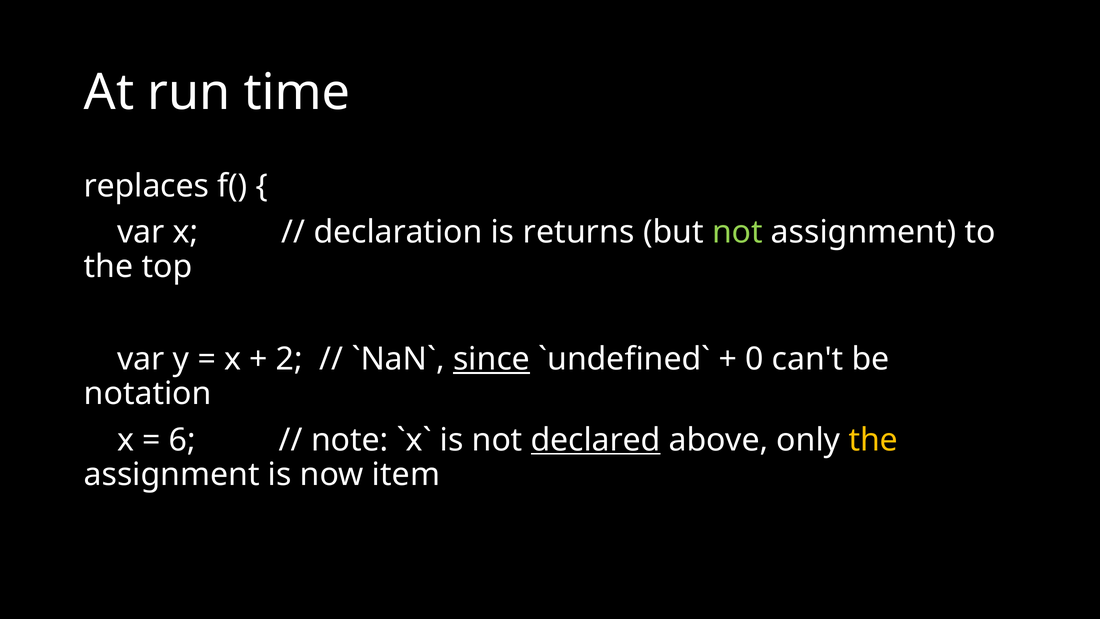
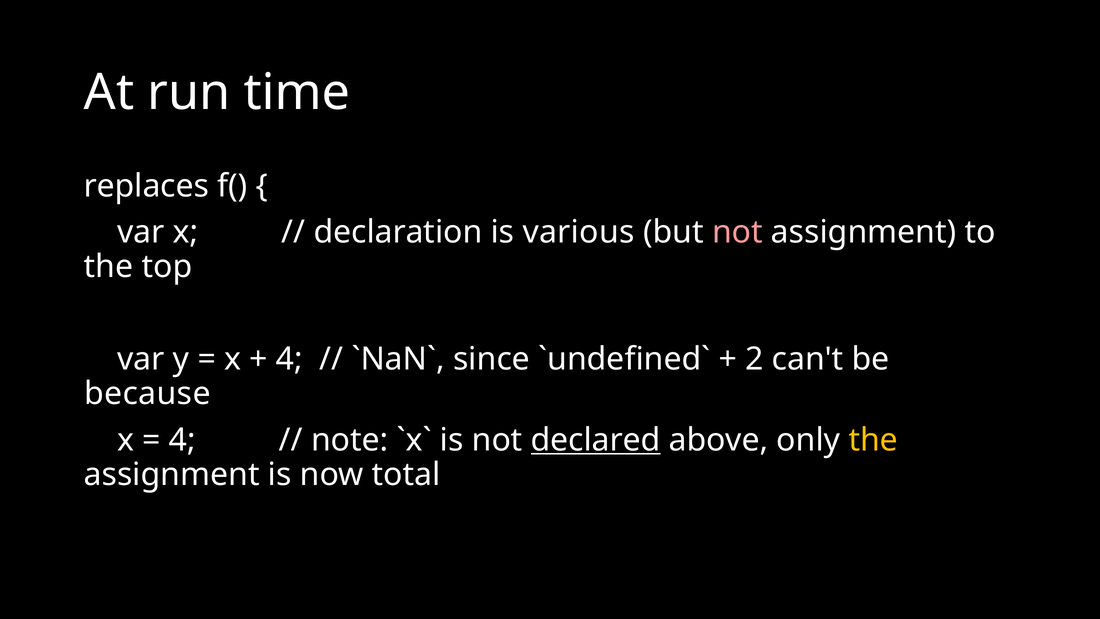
returns: returns -> various
not at (737, 232) colour: light green -> pink
2 at (289, 359): 2 -> 4
since underline: present -> none
0: 0 -> 2
notation: notation -> because
6 at (182, 440): 6 -> 4
item: item -> total
